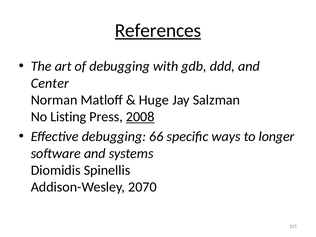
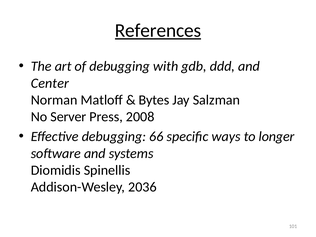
Huge: Huge -> Bytes
Listing: Listing -> Server
2008 underline: present -> none
2070: 2070 -> 2036
